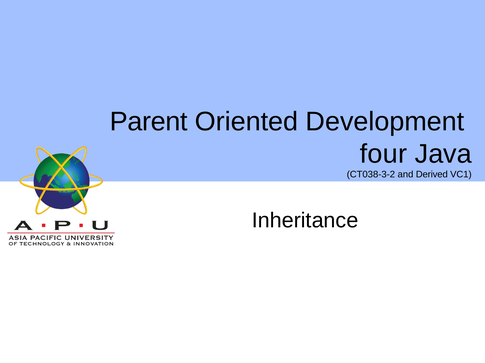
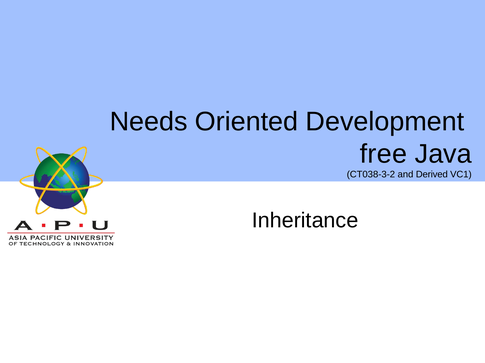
Parent: Parent -> Needs
four: four -> free
